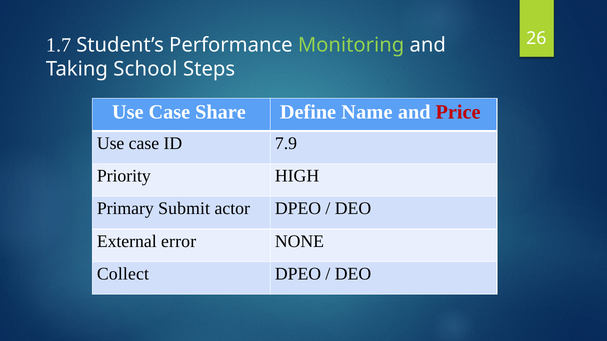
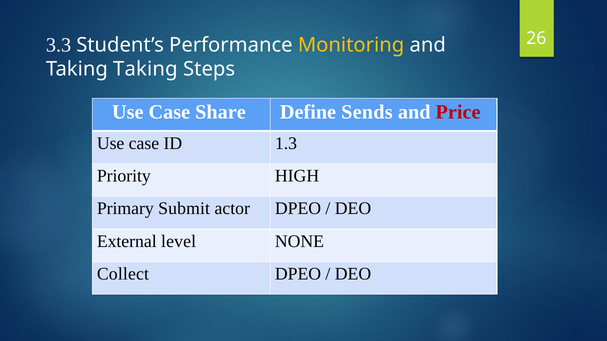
1.7: 1.7 -> 3.3
Monitoring colour: light green -> yellow
Taking School: School -> Taking
Name: Name -> Sends
7.9: 7.9 -> 1.3
error: error -> level
